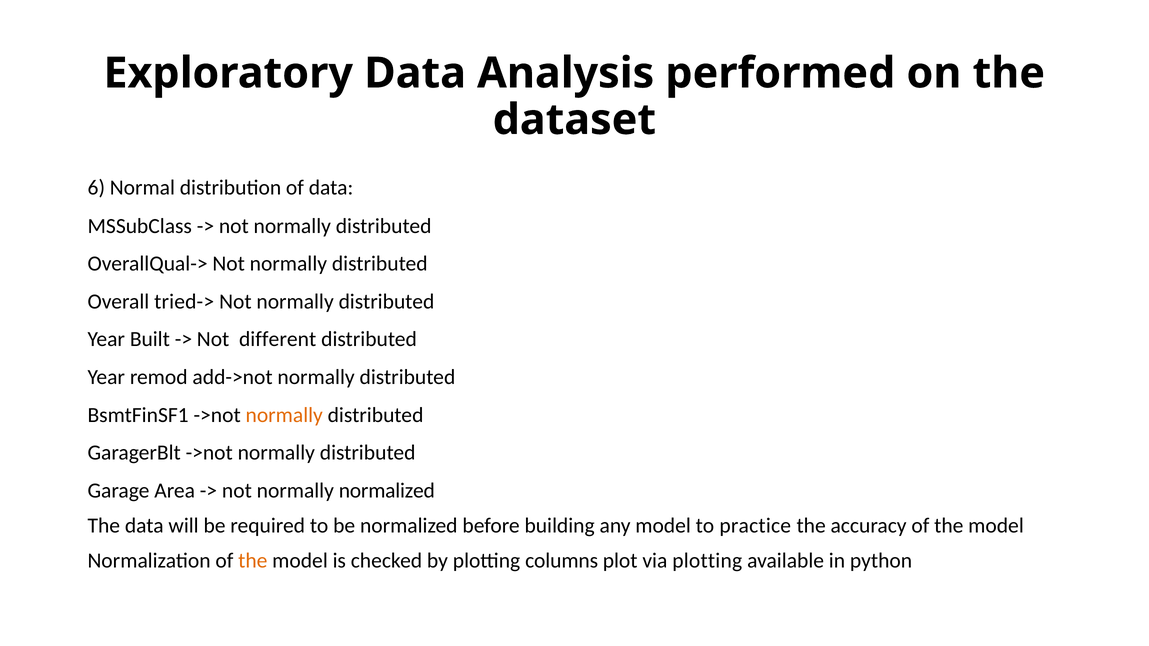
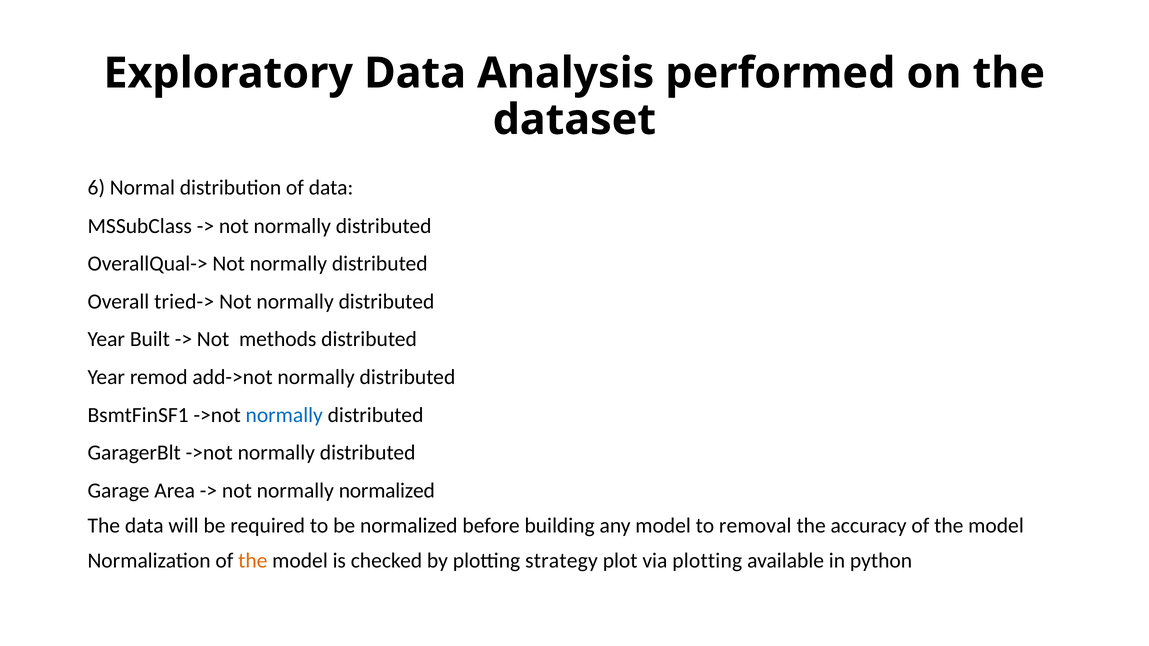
different: different -> methods
normally at (284, 415) colour: orange -> blue
practice: practice -> removal
columns: columns -> strategy
